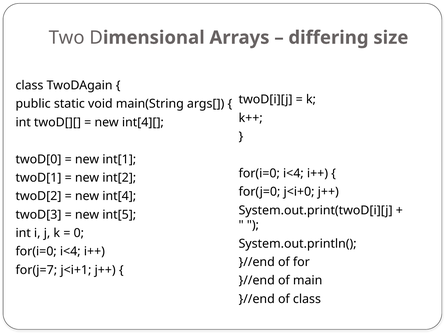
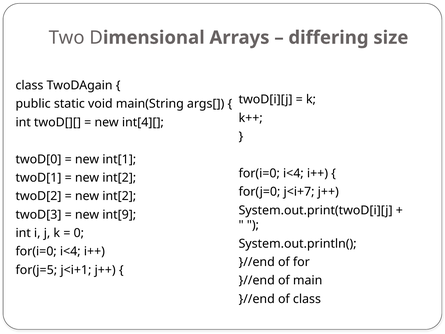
j<i+0: j<i+0 -> j<i+7
int[4 at (119, 196): int[4 -> int[2
int[5: int[5 -> int[9
for(j=7: for(j=7 -> for(j=5
